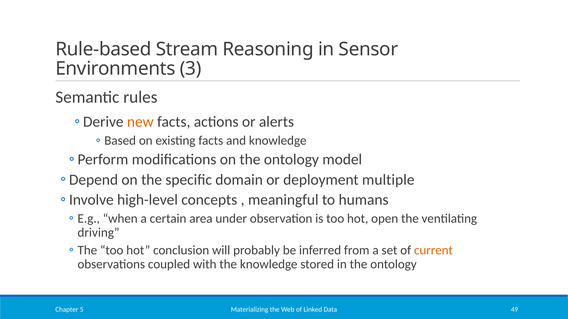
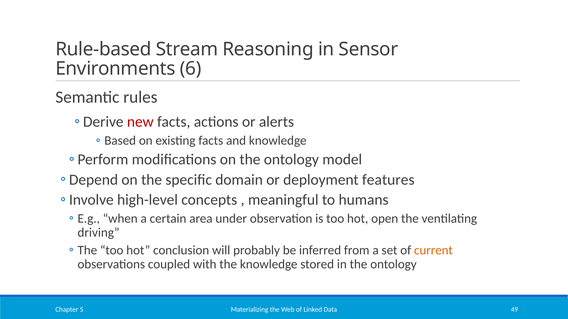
3: 3 -> 6
new colour: orange -> red
multiple: multiple -> features
